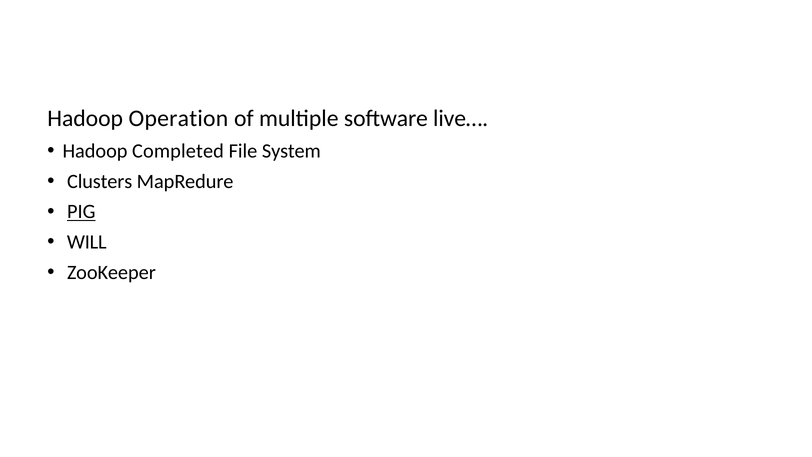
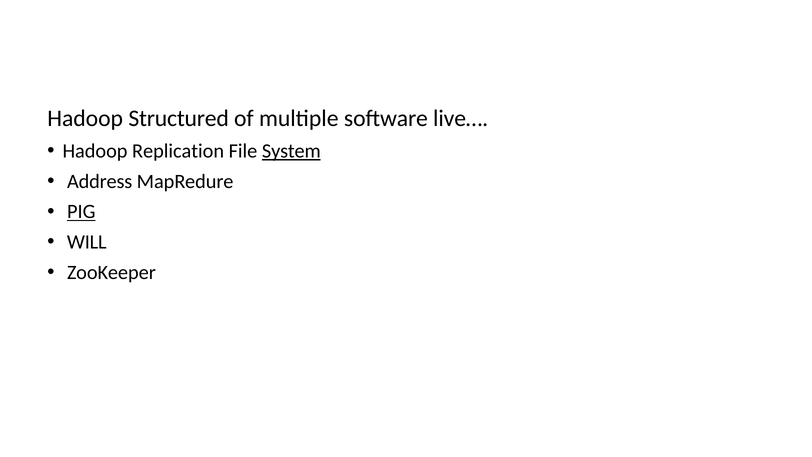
Operation: Operation -> Structured
Completed: Completed -> Replication
System underline: none -> present
Clusters: Clusters -> Address
